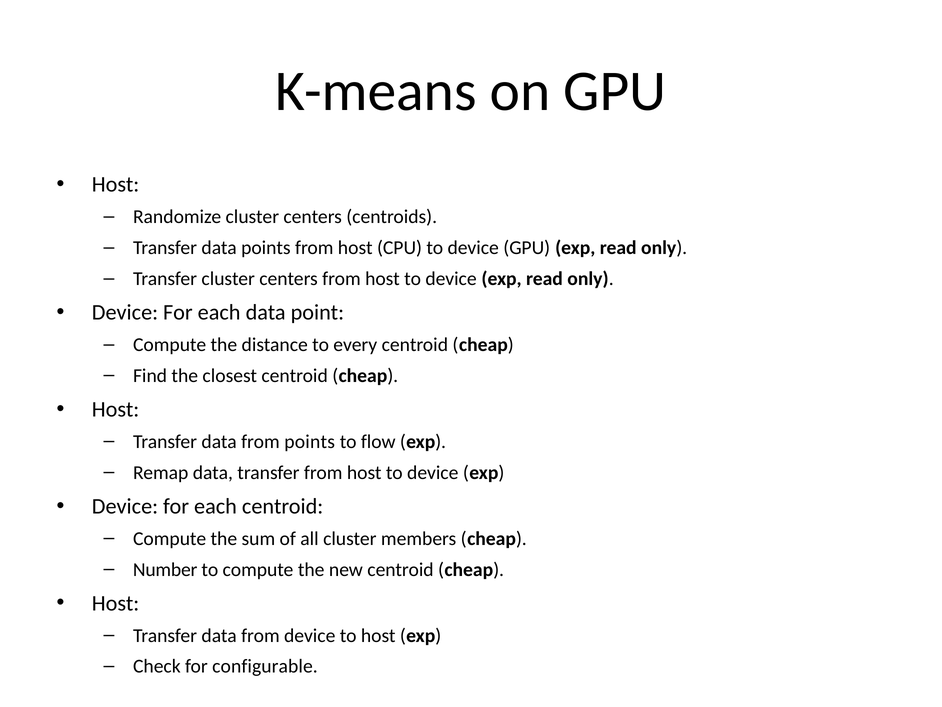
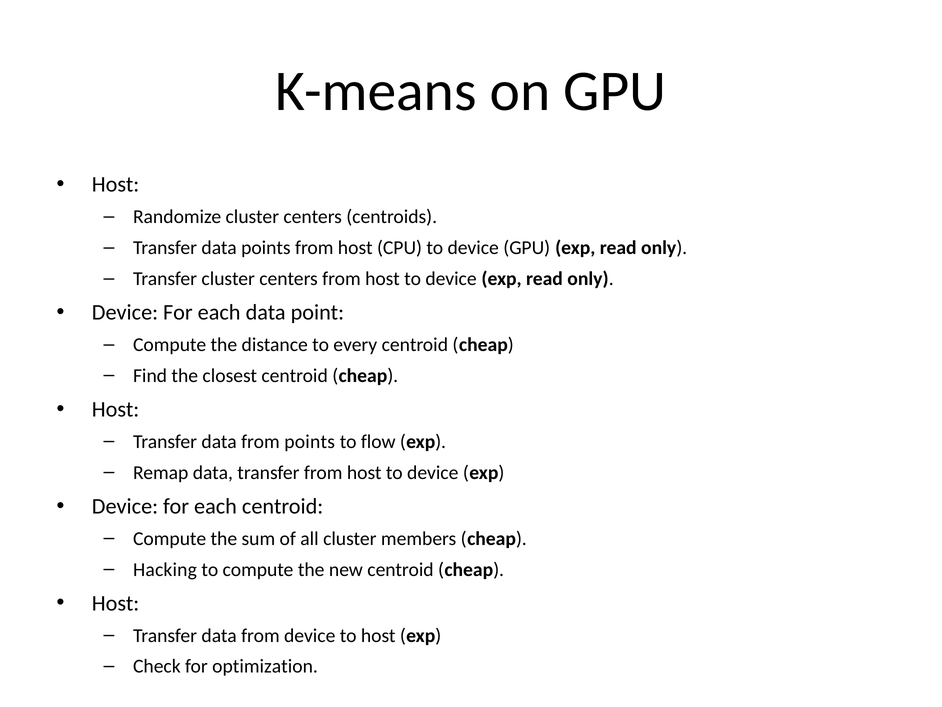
Number: Number -> Hacking
configurable: configurable -> optimization
